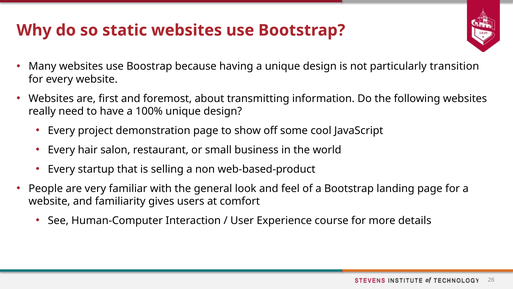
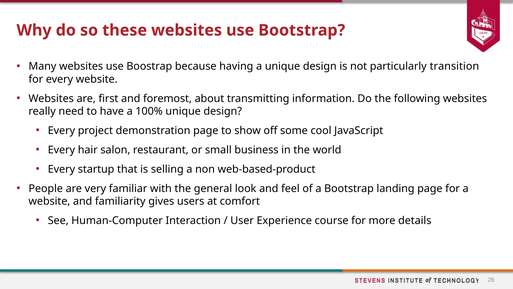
static: static -> these
